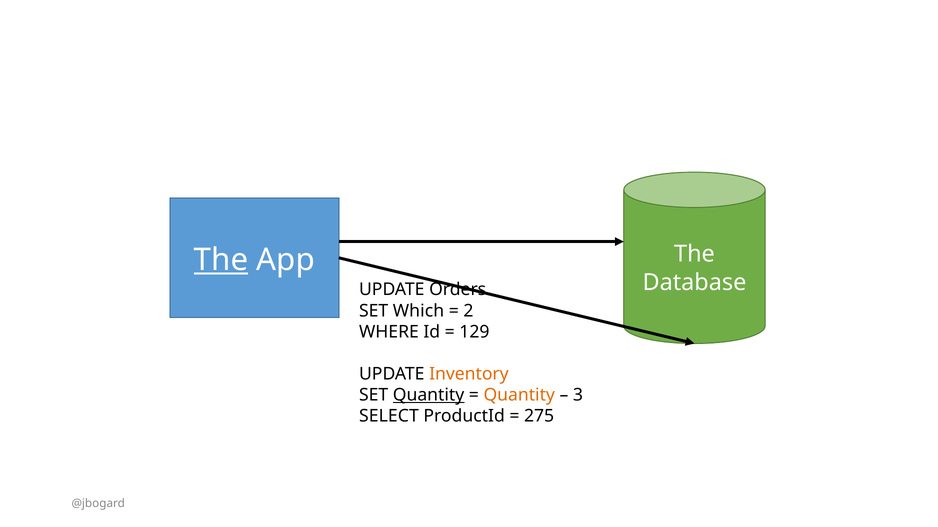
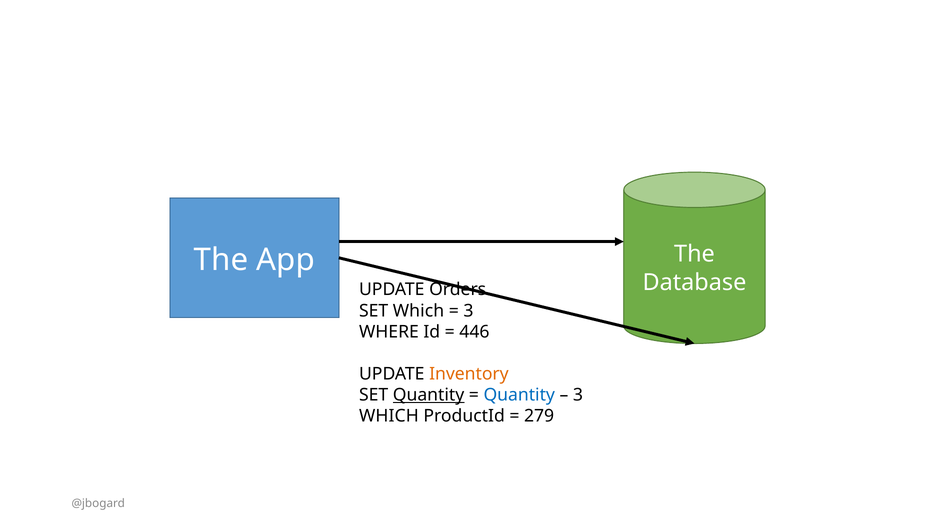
The at (221, 260) underline: present -> none
2 at (468, 311): 2 -> 3
129: 129 -> 446
Quantity at (519, 395) colour: orange -> blue
SELECT at (389, 417): SELECT -> WHICH
275: 275 -> 279
